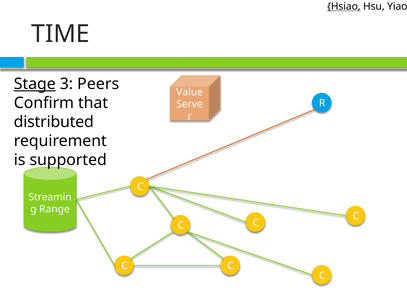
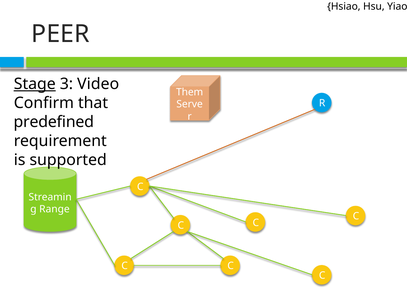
Hsiao underline: present -> none
TIME: TIME -> PEER
Peers: Peers -> Video
Value: Value -> Them
distributed: distributed -> predefined
